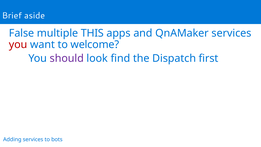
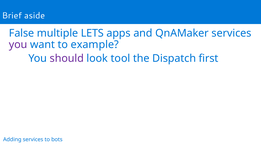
THIS: THIS -> LETS
you at (18, 45) colour: red -> purple
welcome: welcome -> example
find: find -> tool
